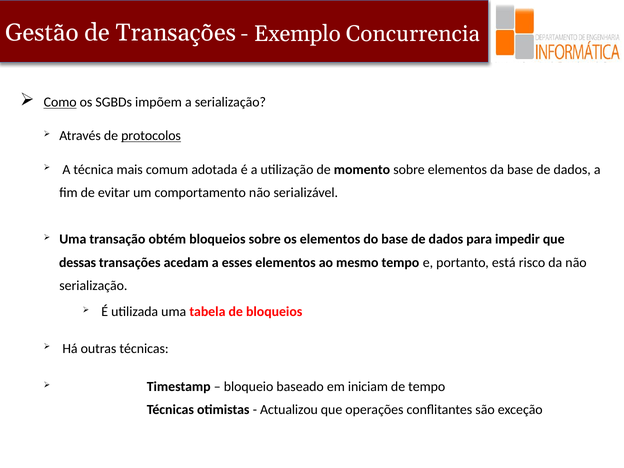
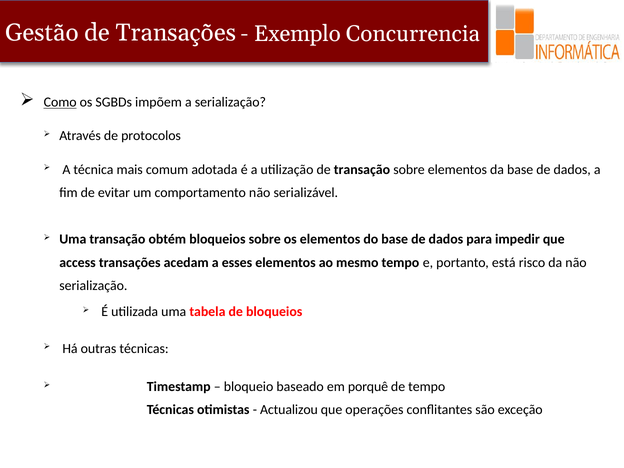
protocolos underline: present -> none
de momento: momento -> transação
dessas: dessas -> access
iniciam: iniciam -> porquê
